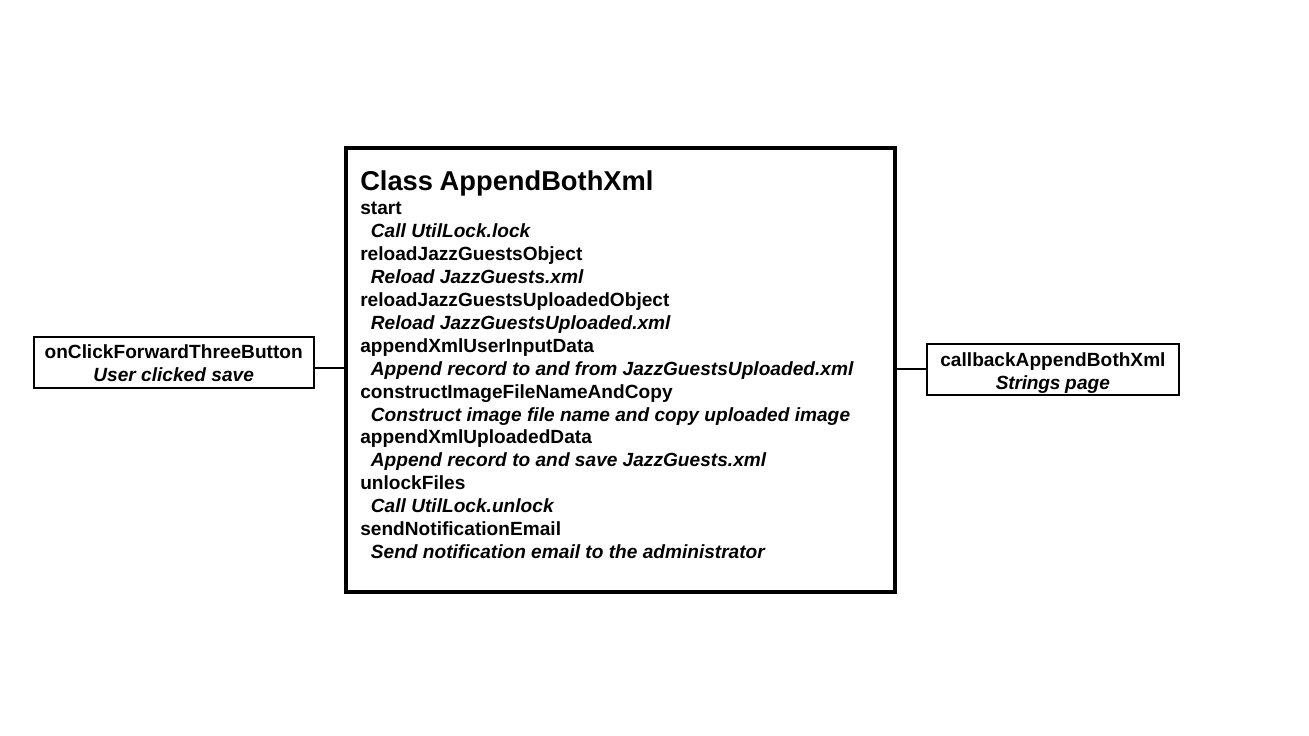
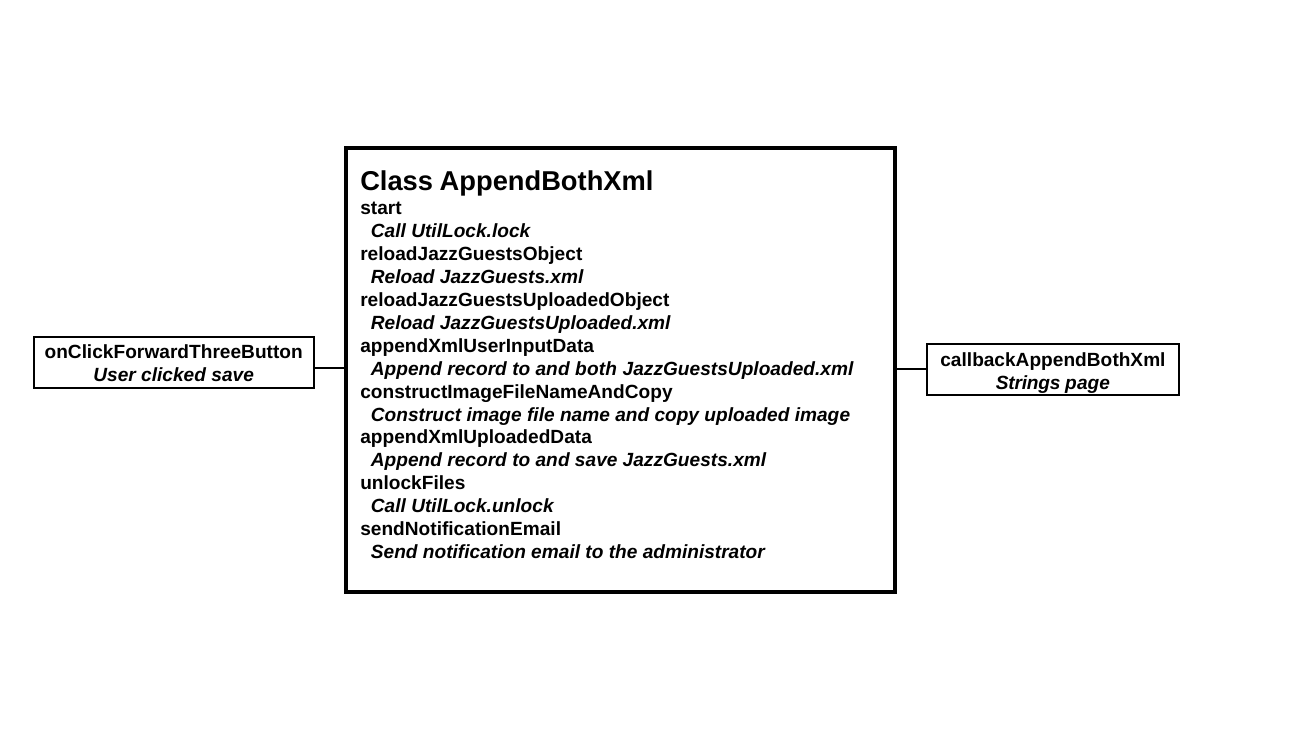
from: from -> both
